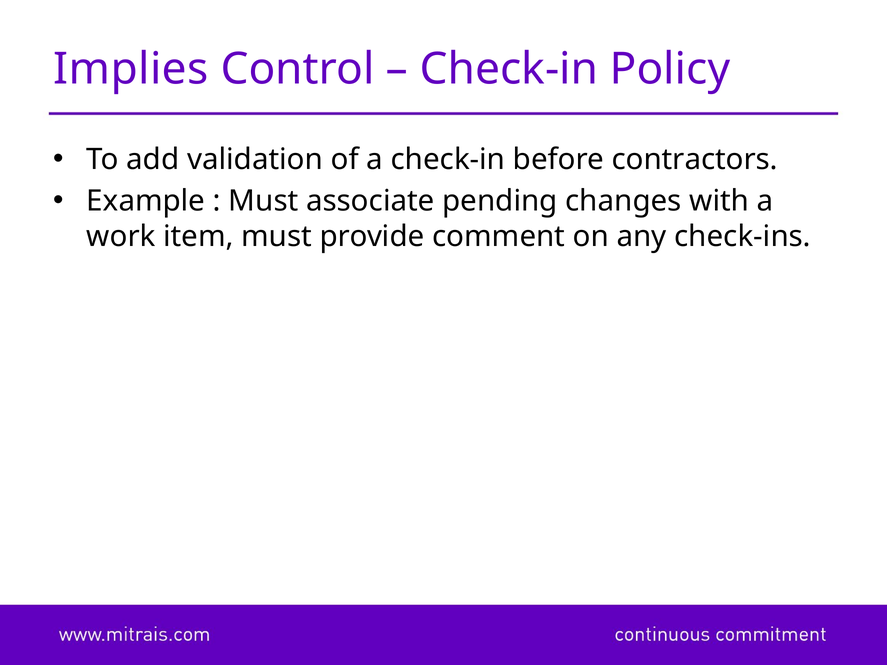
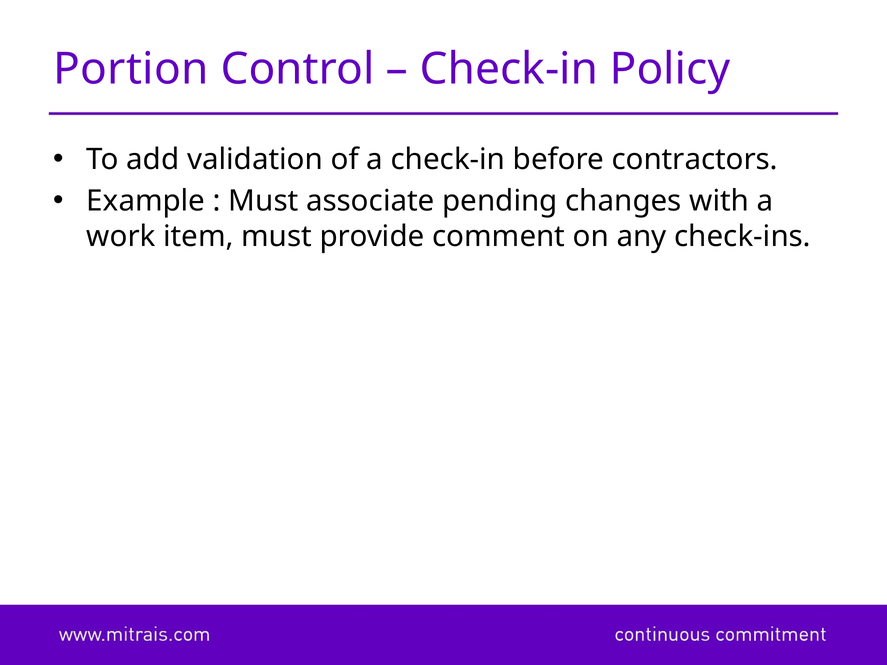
Implies: Implies -> Portion
